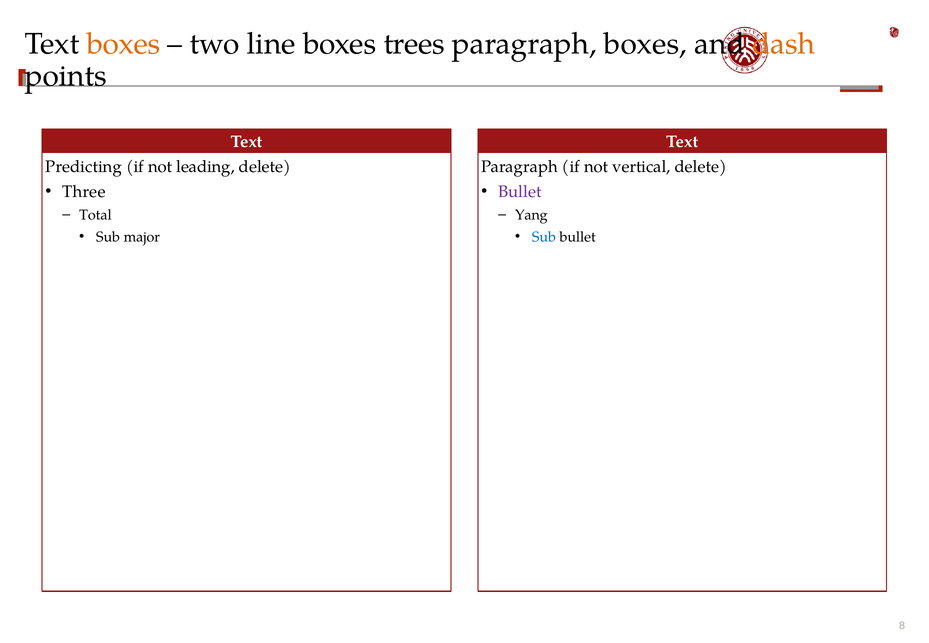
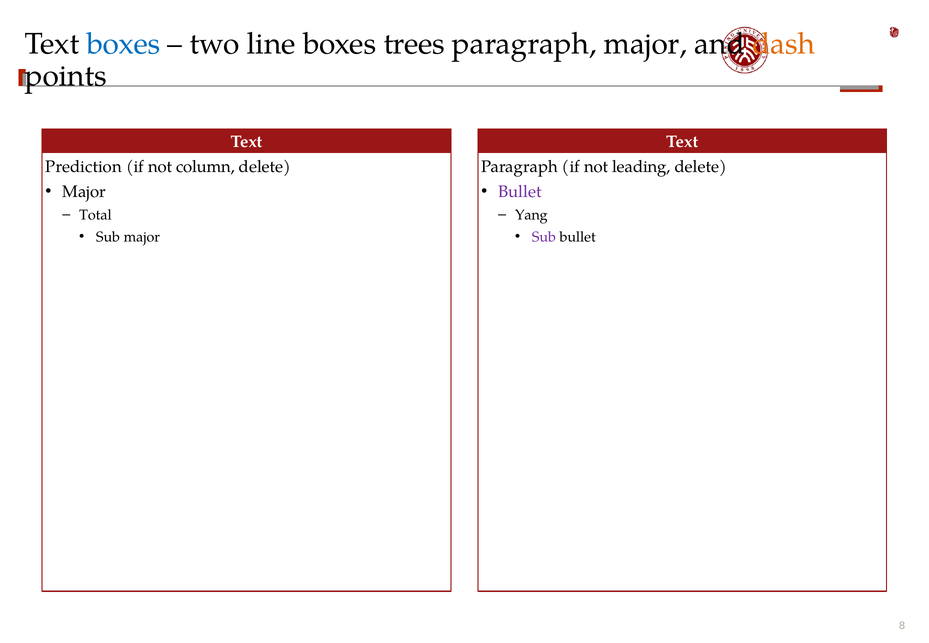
boxes at (124, 44) colour: orange -> blue
paragraph boxes: boxes -> major
Predicting: Predicting -> Prediction
leading: leading -> column
vertical: vertical -> leading
Three at (84, 192): Three -> Major
Sub at (544, 237) colour: blue -> purple
